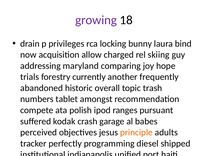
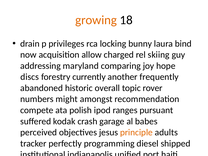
growing colour: purple -> orange
trials: trials -> discs
trash: trash -> rover
tablet: tablet -> might
